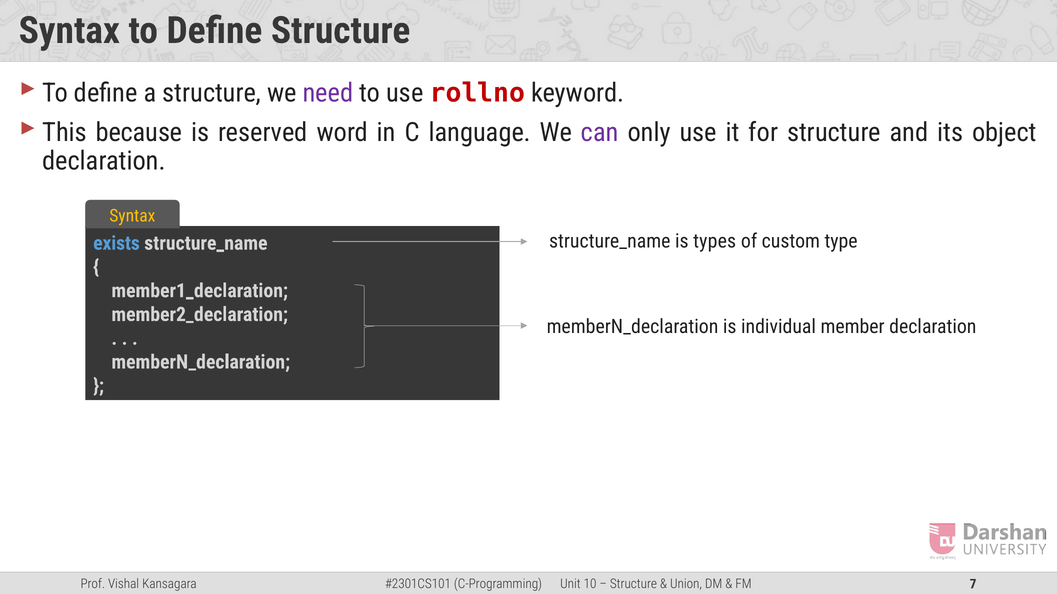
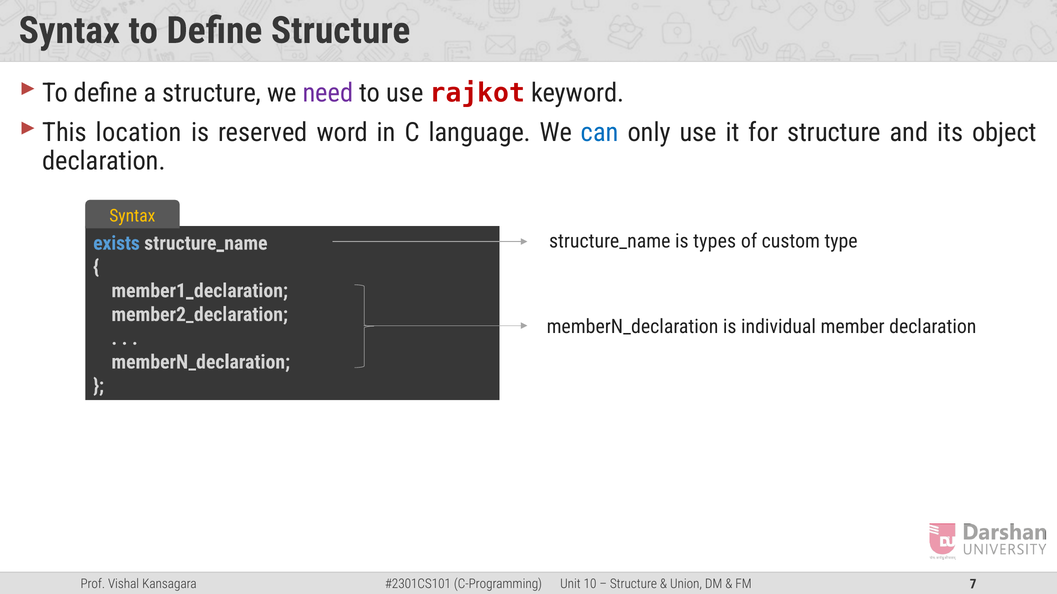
rollno: rollno -> rajkot
because: because -> location
can colour: purple -> blue
